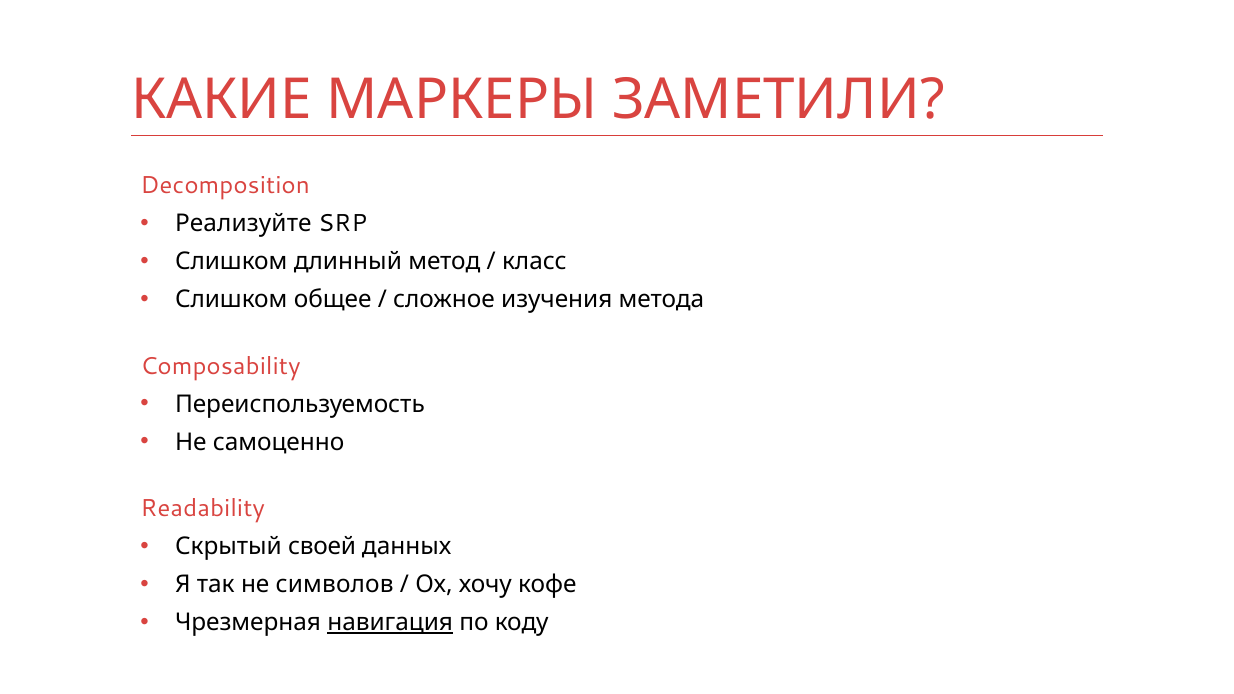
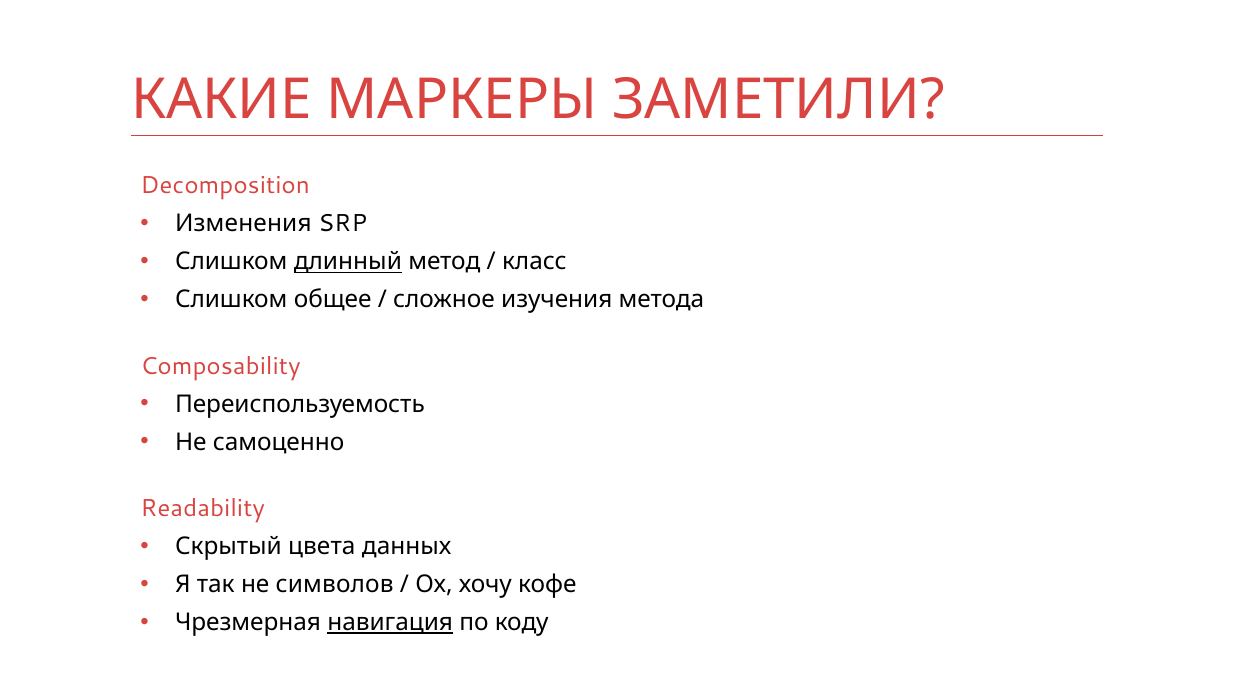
Реализуйте: Реализуйте -> Изменения
длинный underline: none -> present
своей: своей -> цвета
